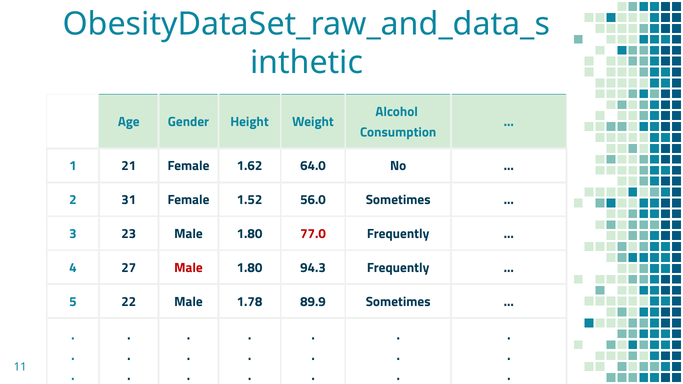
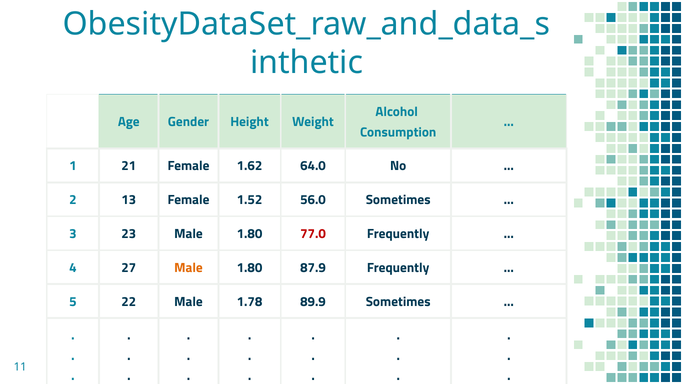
31: 31 -> 13
Male at (188, 268) colour: red -> orange
94.3: 94.3 -> 87.9
